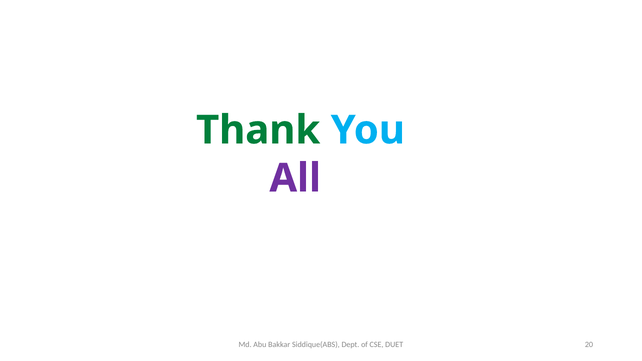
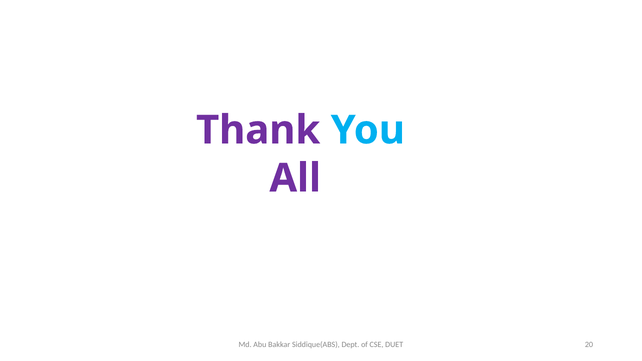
Thank colour: green -> purple
